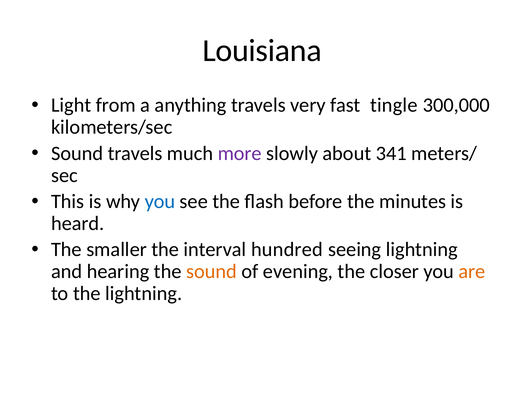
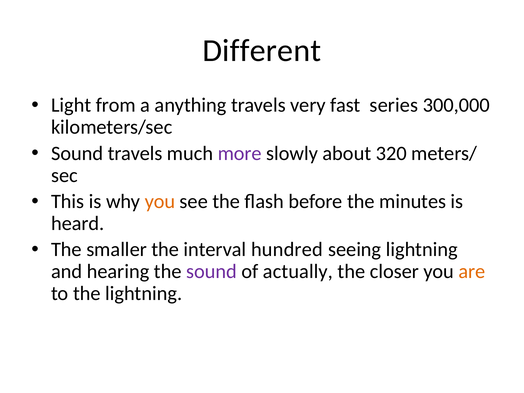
Louisiana: Louisiana -> Different
tingle: tingle -> series
341: 341 -> 320
you at (160, 201) colour: blue -> orange
sound at (211, 272) colour: orange -> purple
evening: evening -> actually
